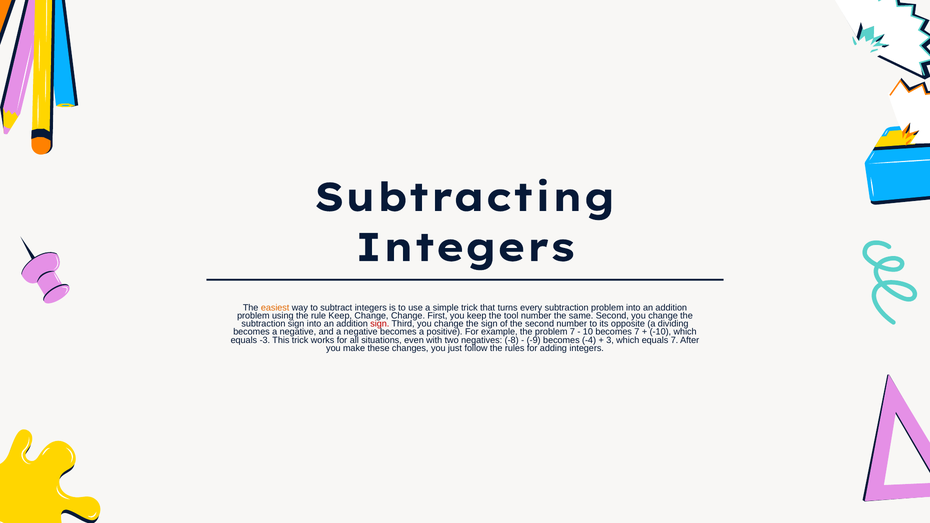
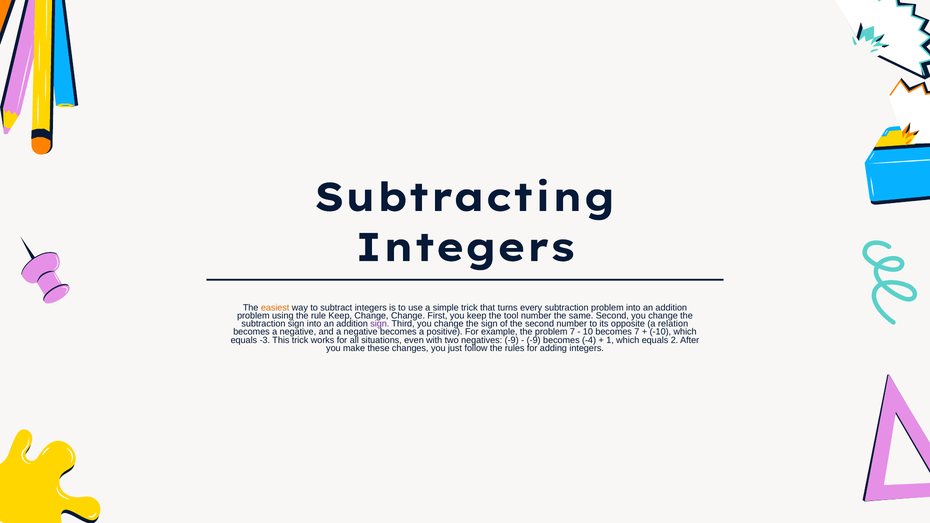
sign at (380, 324) colour: red -> purple
dividing: dividing -> relation
negatives -8: -8 -> -9
3: 3 -> 1
equals 7: 7 -> 2
